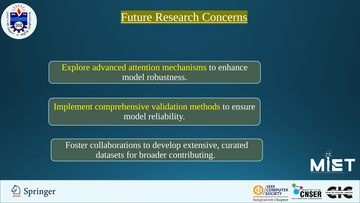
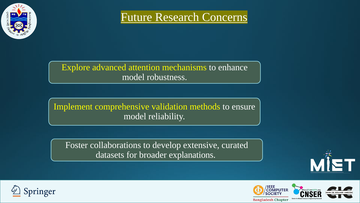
contributing: contributing -> explanations
